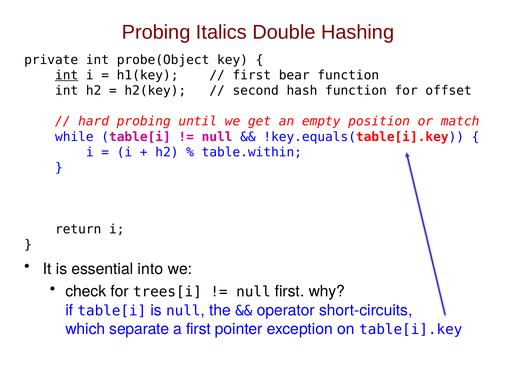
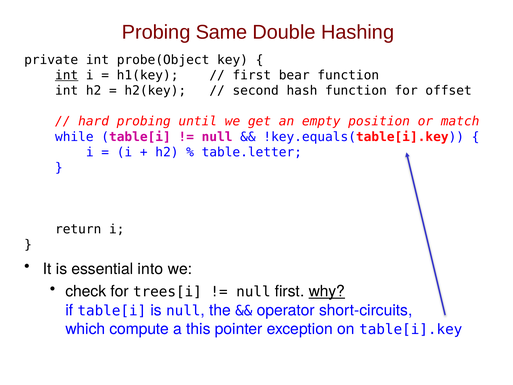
Italics: Italics -> Same
table.within: table.within -> table.letter
why underline: none -> present
separate: separate -> compute
a first: first -> this
